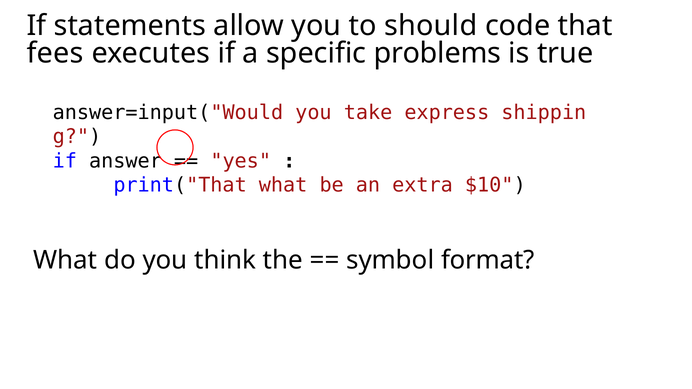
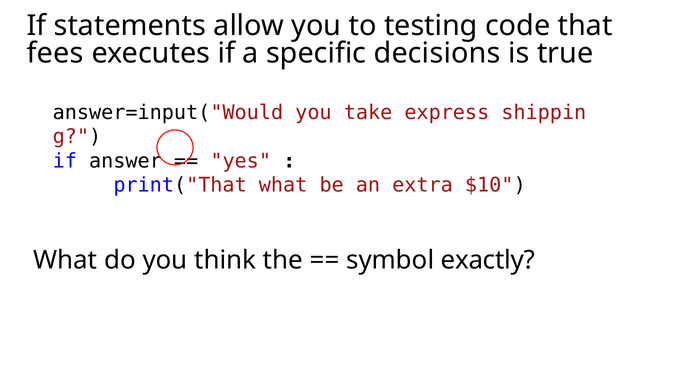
should: should -> testing
problems: problems -> decisions
format: format -> exactly
